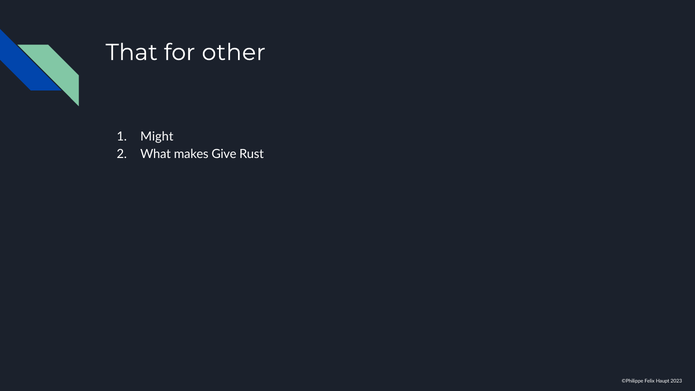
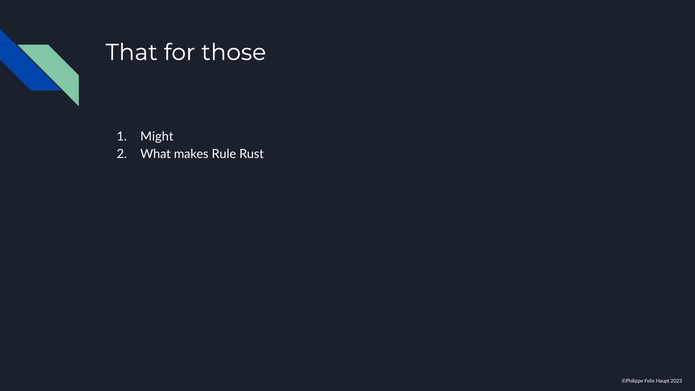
other: other -> those
Give: Give -> Rule
